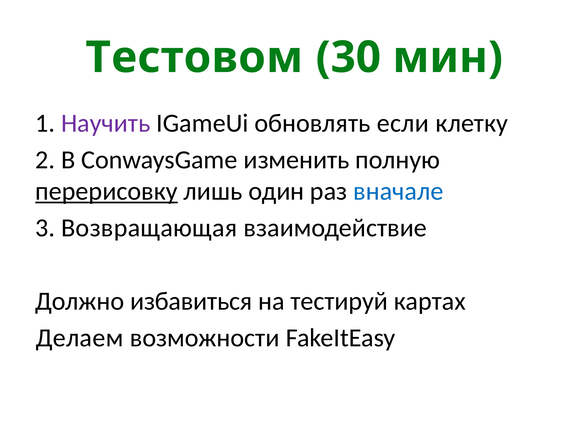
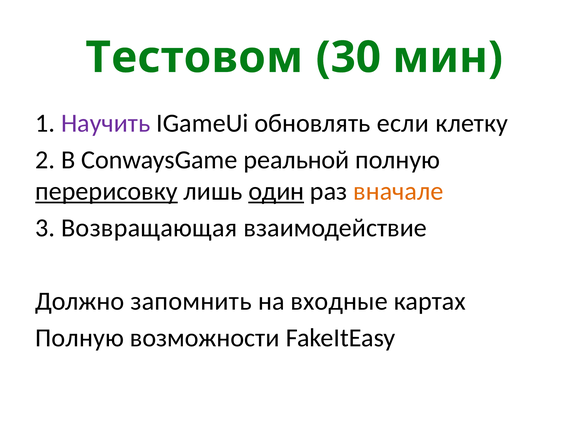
изменить: изменить -> реальной
один underline: none -> present
вначале colour: blue -> orange
избавиться: избавиться -> запомнить
тестируй: тестируй -> входные
Делаем at (80, 338): Делаем -> Полную
